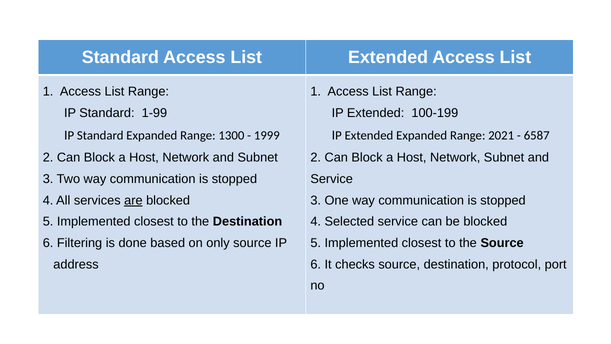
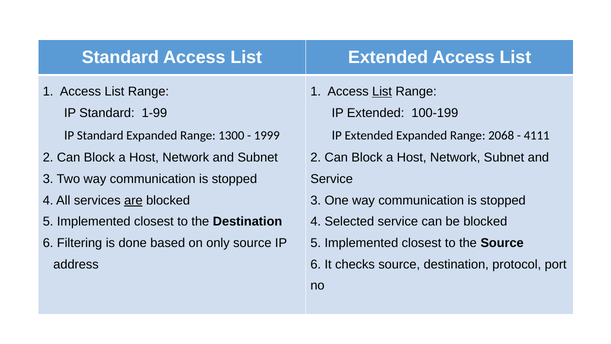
List at (382, 92) underline: none -> present
2021: 2021 -> 2068
6587: 6587 -> 4111
